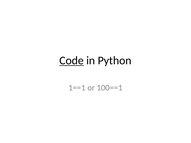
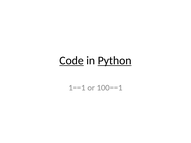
Python underline: none -> present
